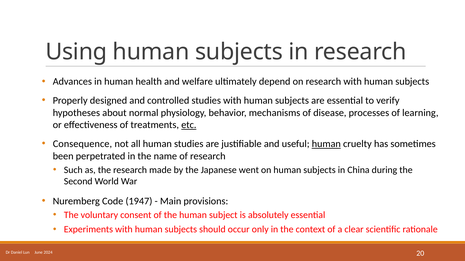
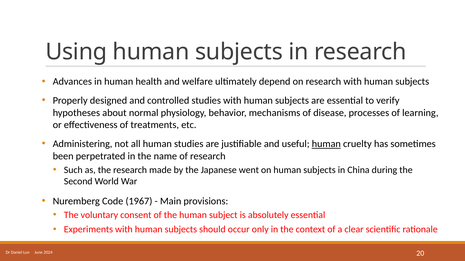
etc underline: present -> none
Consequence: Consequence -> Administering
1947: 1947 -> 1967
